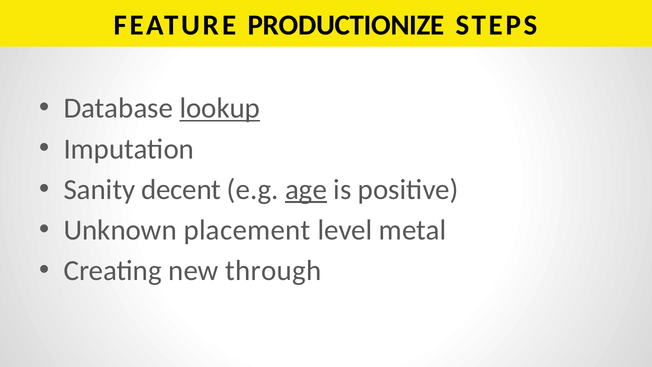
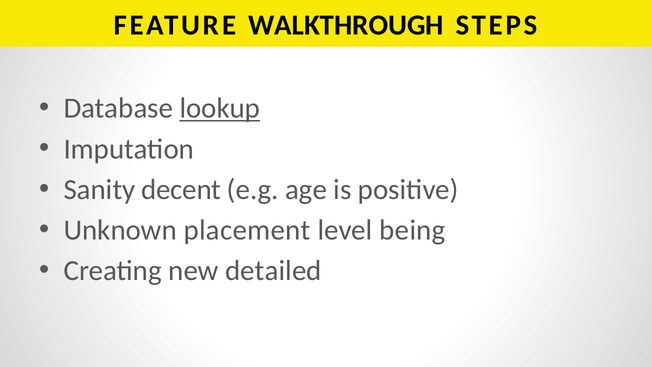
PRODUCTIONIZE: PRODUCTIONIZE -> WALKTHROUGH
age underline: present -> none
metal: metal -> being
through: through -> detailed
